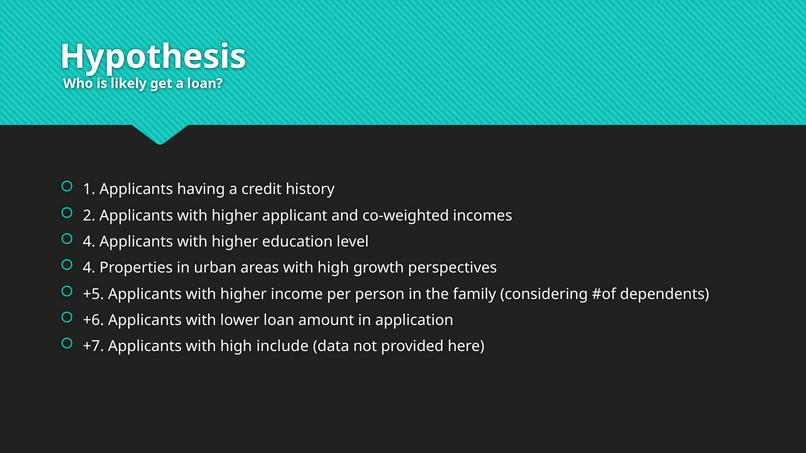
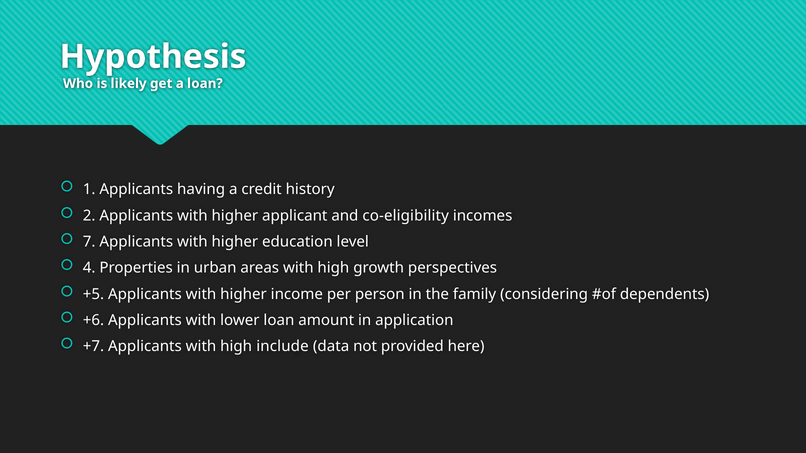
co-weighted: co-weighted -> co-eligibility
4 at (89, 242): 4 -> 7
